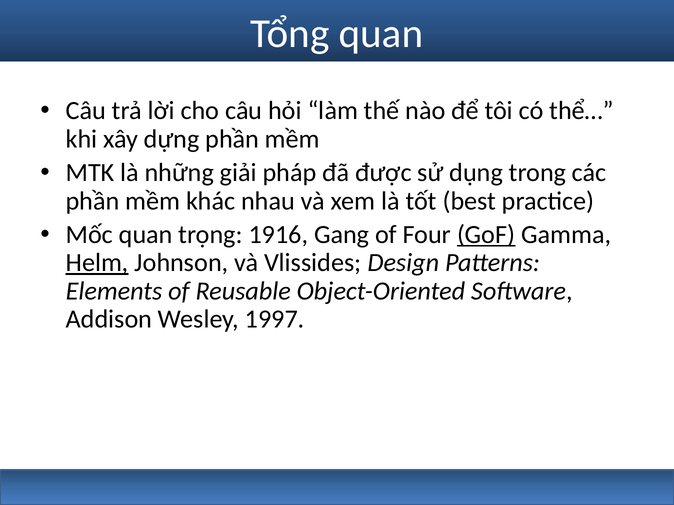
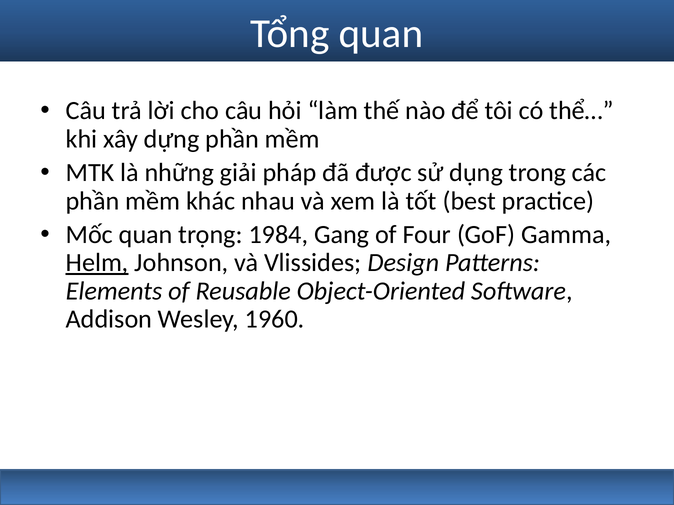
1916: 1916 -> 1984
GoF underline: present -> none
1997: 1997 -> 1960
